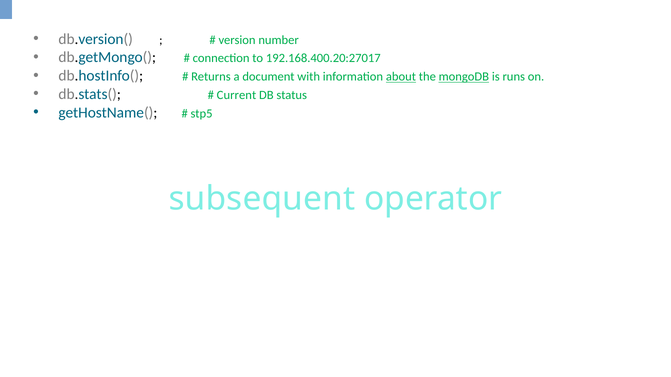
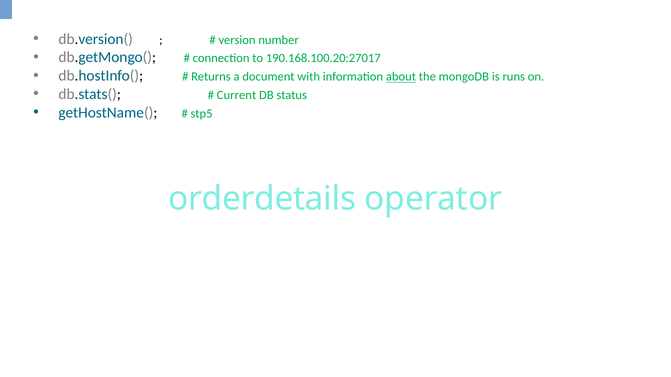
192.168.400.20:27017: 192.168.400.20:27017 -> 190.168.100.20:27017
mongoDB underline: present -> none
subsequent: subsequent -> orderdetails
